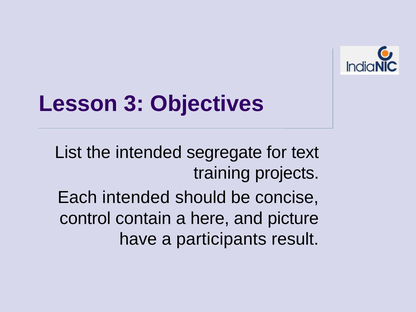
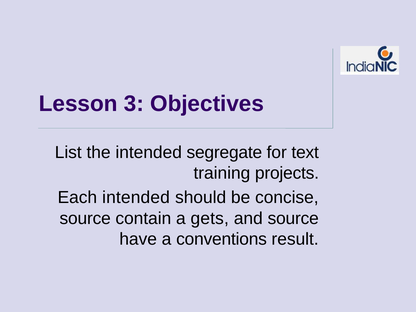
control at (85, 218): control -> source
here: here -> gets
and picture: picture -> source
participants: participants -> conventions
